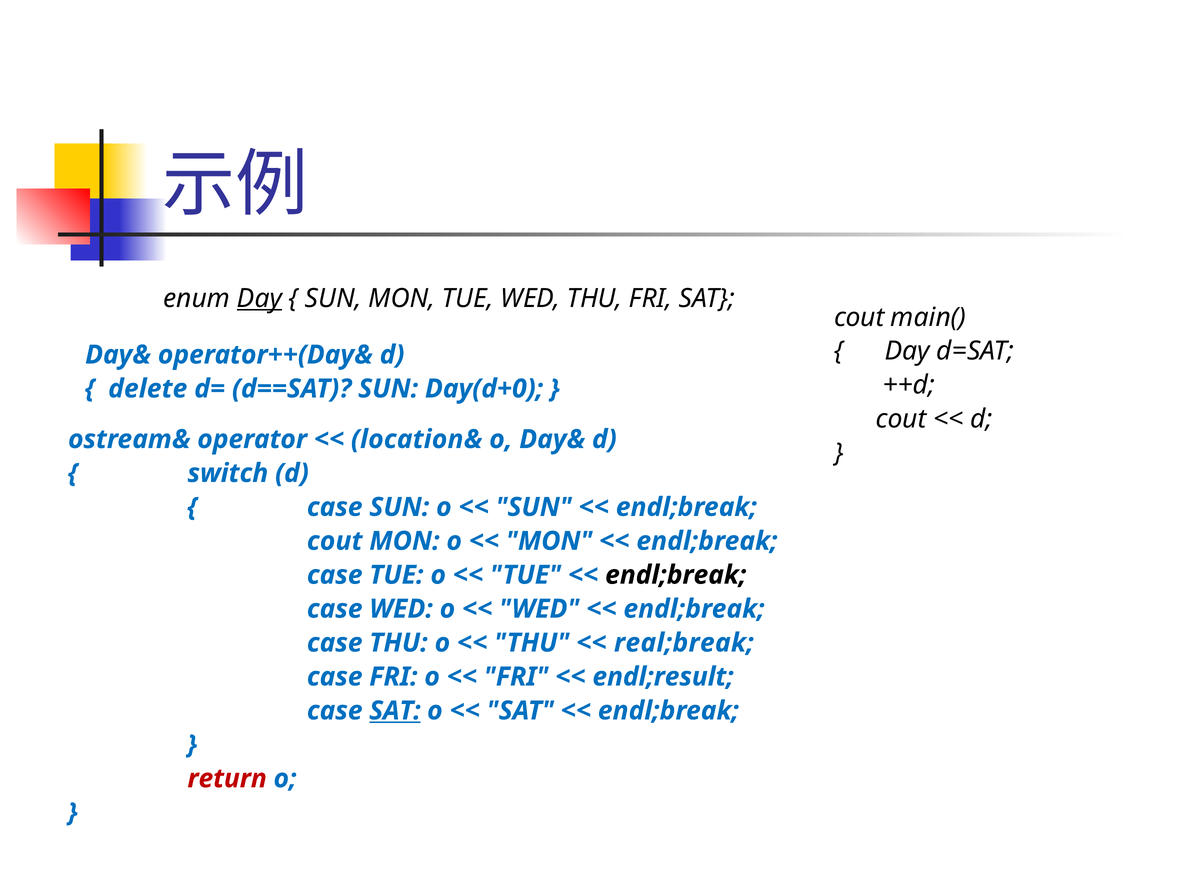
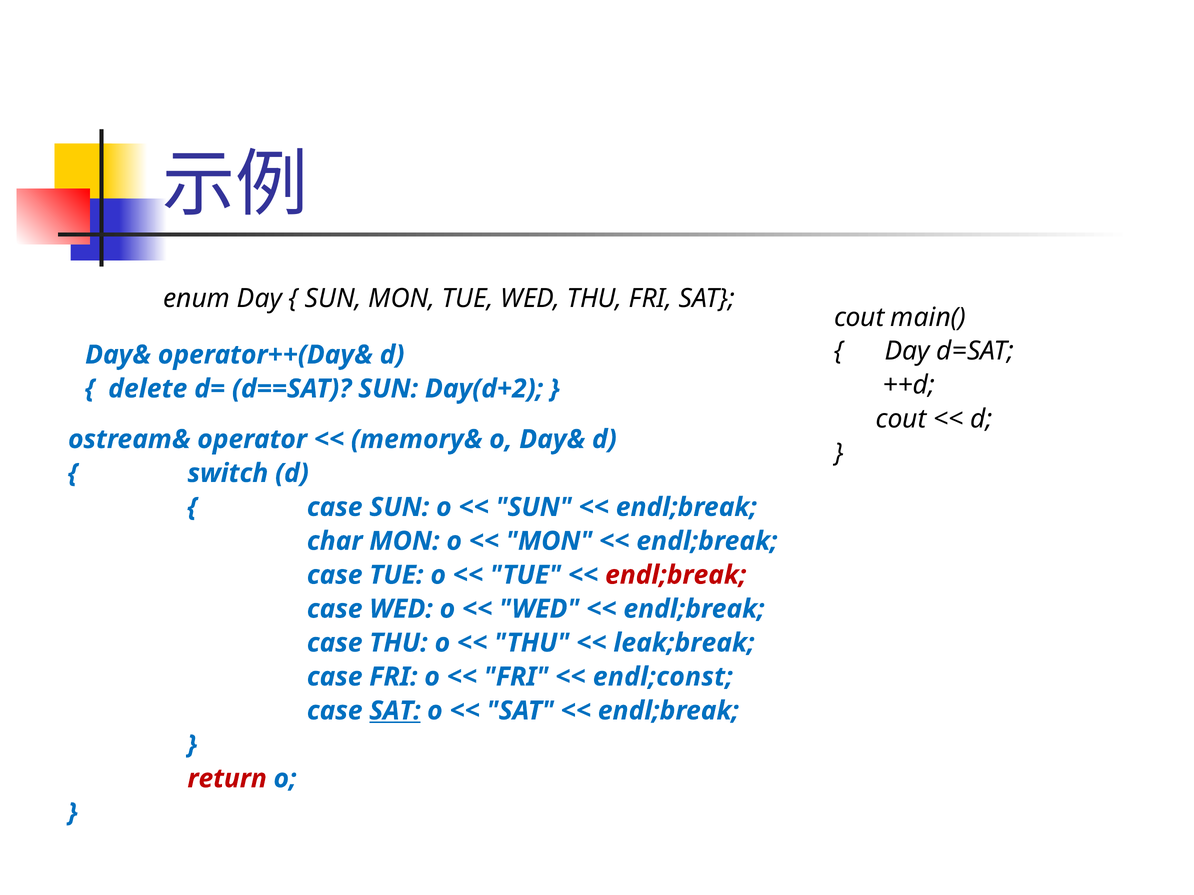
Day at (259, 299) underline: present -> none
Day(d+0: Day(d+0 -> Day(d+2
location&: location& -> memory&
cout at (335, 541): cout -> char
endl;break at (676, 575) colour: black -> red
real;break: real;break -> leak;break
endl;result: endl;result -> endl;const
